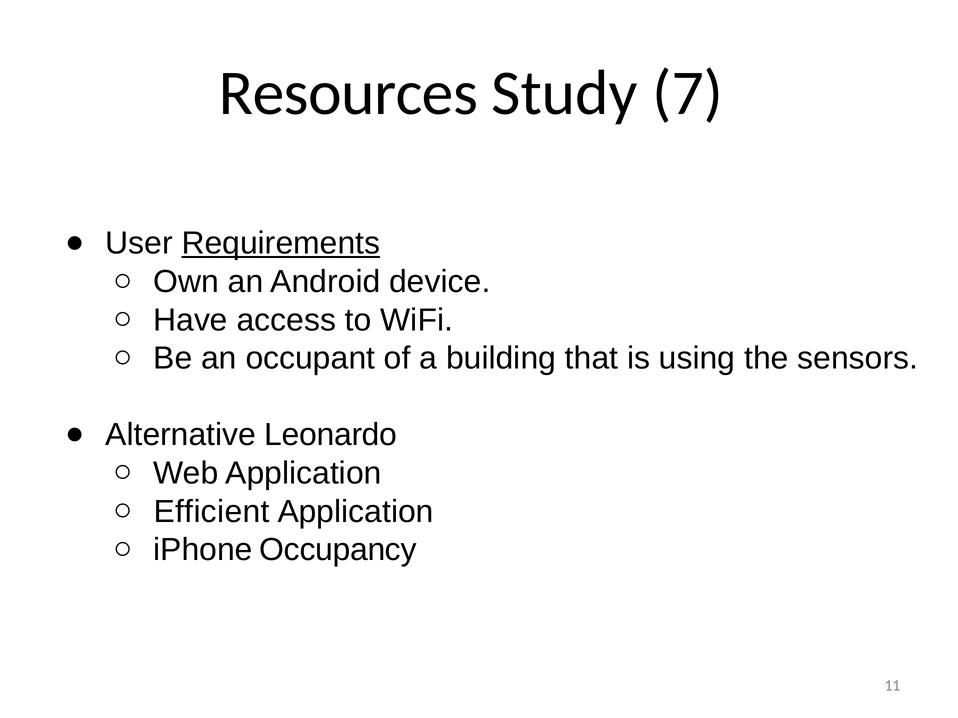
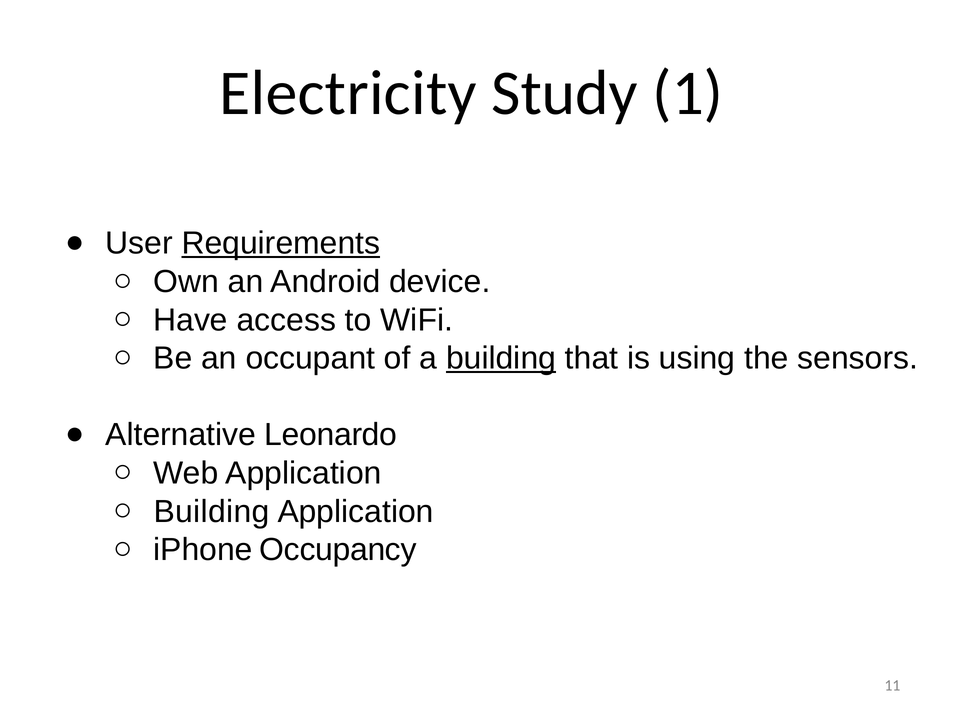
Resources: Resources -> Electricity
7: 7 -> 1
building at (501, 359) underline: none -> present
Efficient at (212, 512): Efficient -> Building
